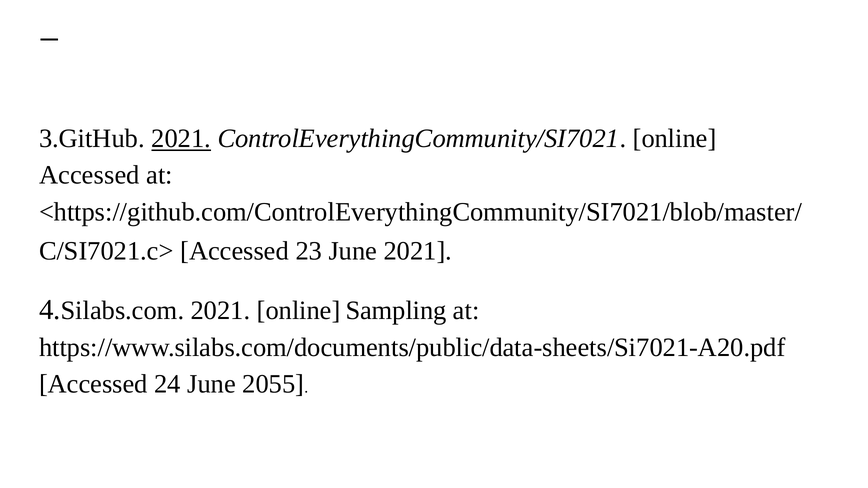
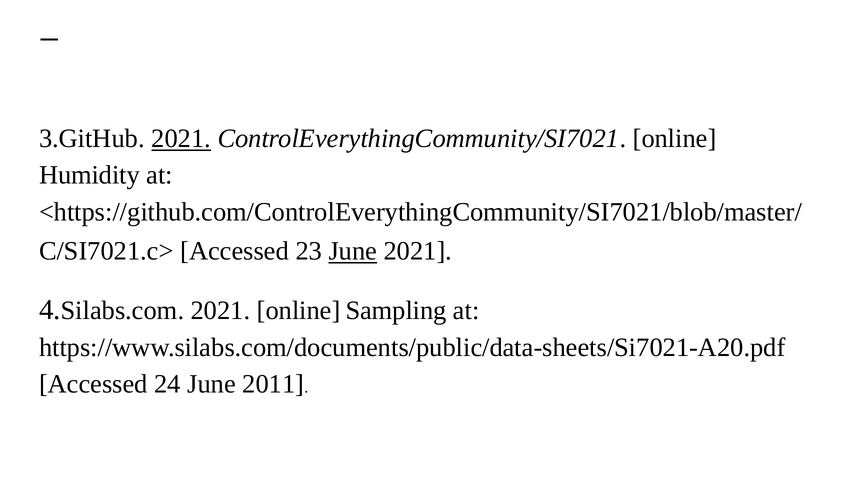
Accessed at (89, 175): Accessed -> Humidity
June at (353, 251) underline: none -> present
2055: 2055 -> 2011
